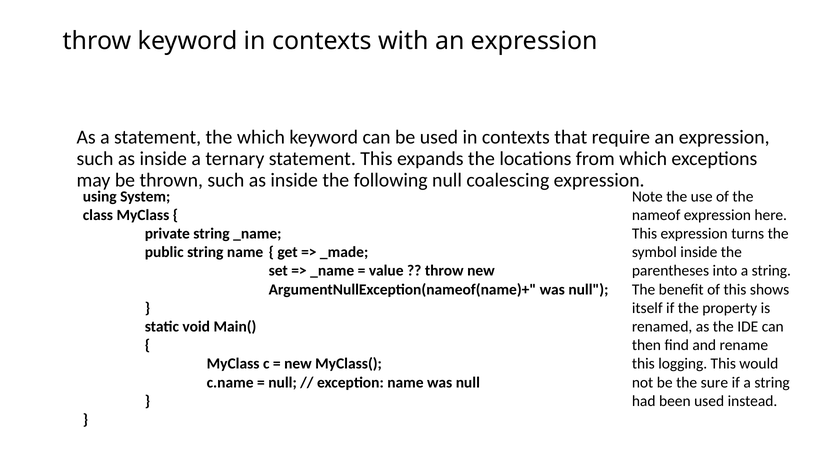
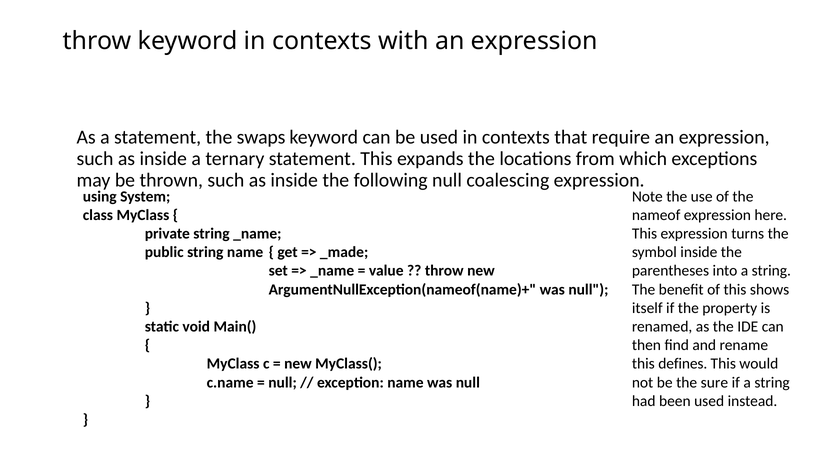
the which: which -> swaps
logging: logging -> defines
